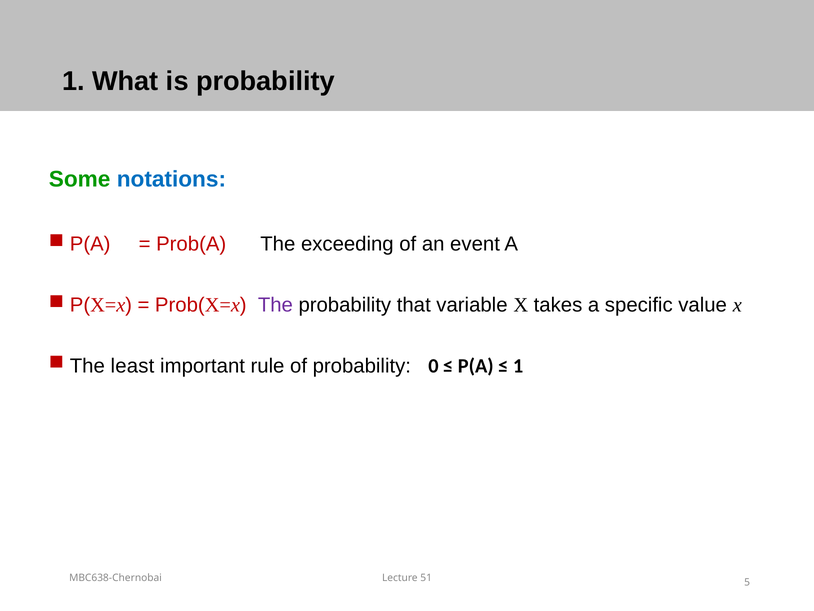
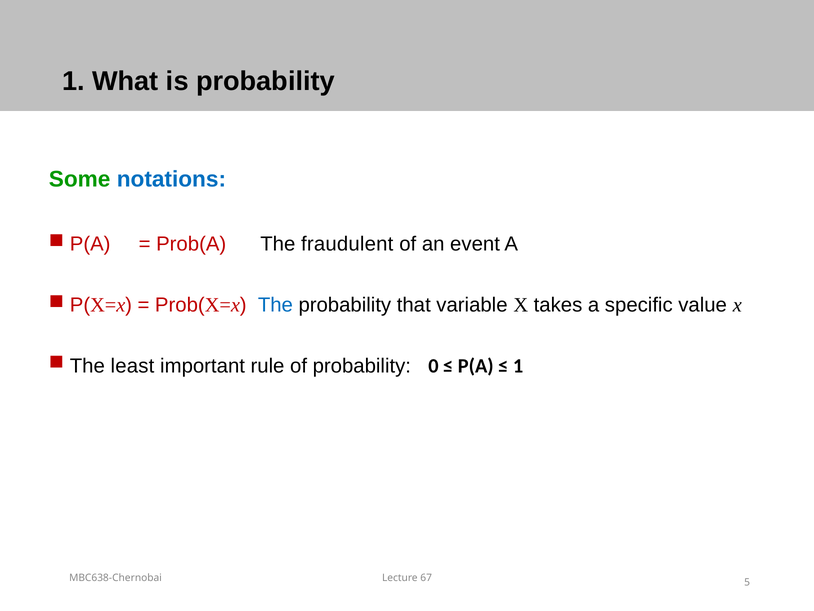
exceeding: exceeding -> fraudulent
The at (275, 305) colour: purple -> blue
51: 51 -> 67
